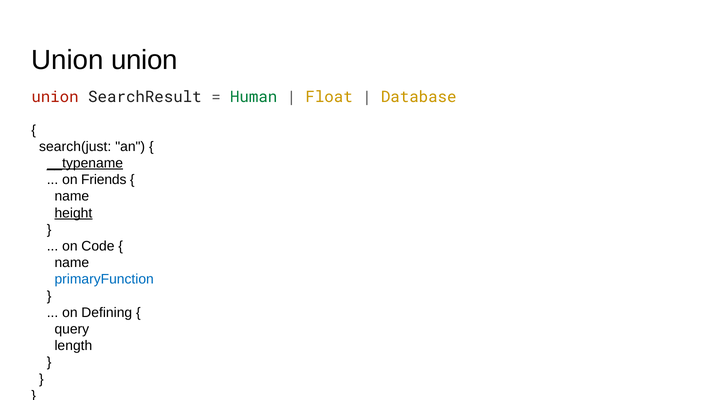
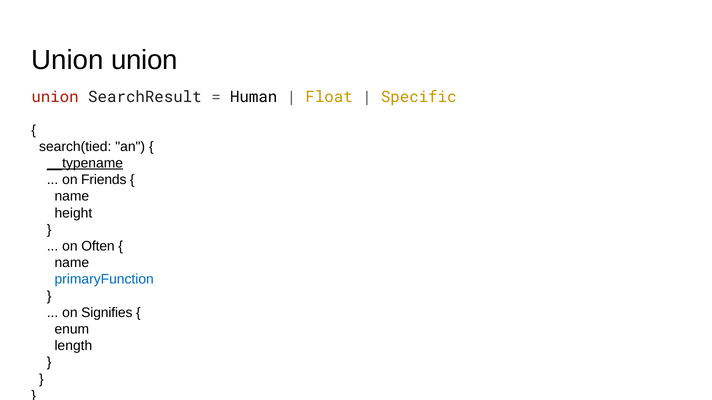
Human colour: green -> black
Database: Database -> Specific
search(just: search(just -> search(tied
height underline: present -> none
Code: Code -> Often
Defining: Defining -> Signifies
query: query -> enum
